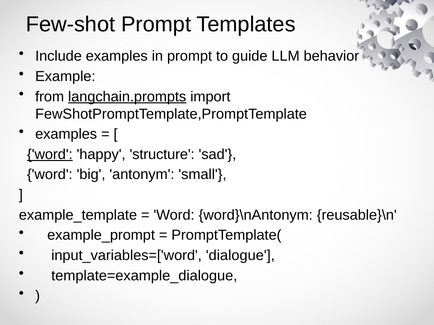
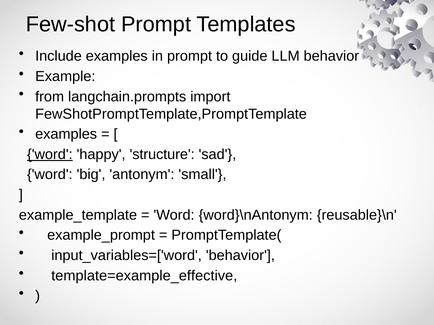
langchain.prompts underline: present -> none
input_variables=['word dialogue: dialogue -> behavior
template=example_dialogue: template=example_dialogue -> template=example_effective
